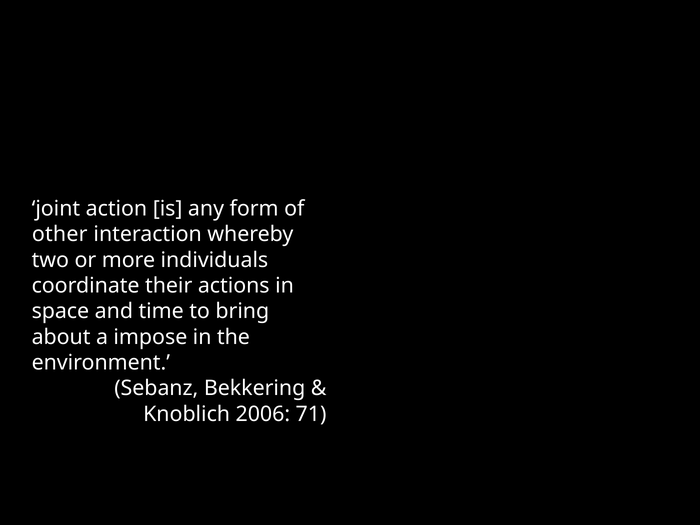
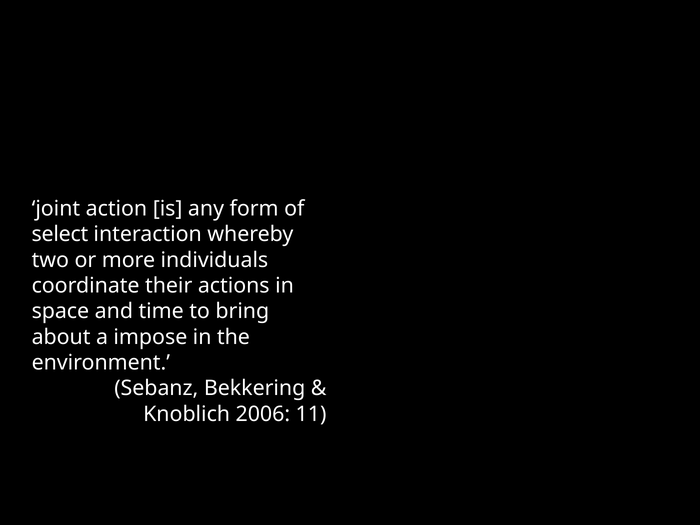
other: other -> select
71: 71 -> 11
